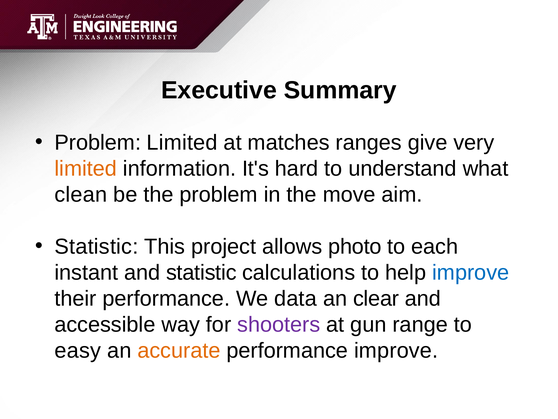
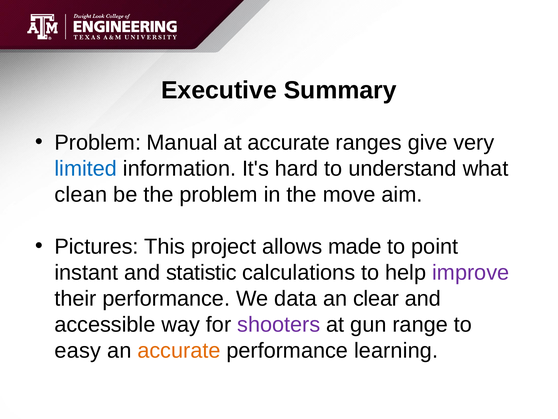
Problem Limited: Limited -> Manual
at matches: matches -> accurate
limited at (86, 168) colour: orange -> blue
Statistic at (96, 246): Statistic -> Pictures
photo: photo -> made
each: each -> point
improve at (471, 272) colour: blue -> purple
performance improve: improve -> learning
